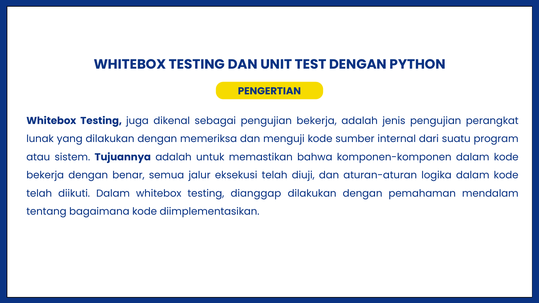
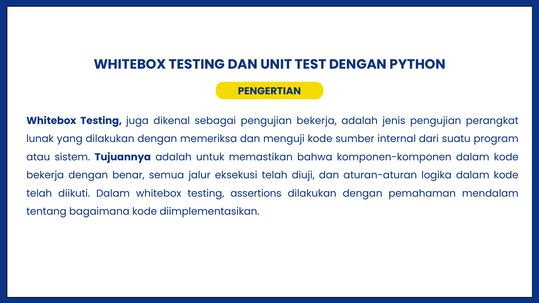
dianggap: dianggap -> assertions
